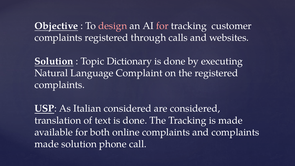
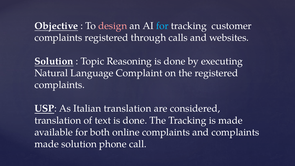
for at (162, 26) colour: pink -> light blue
Dictionary: Dictionary -> Reasoning
Italian considered: considered -> translation
